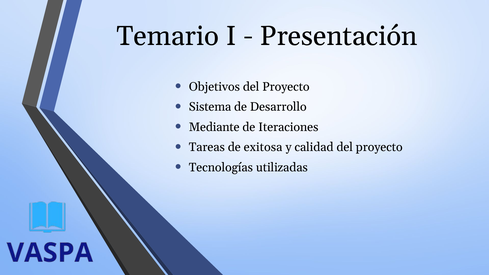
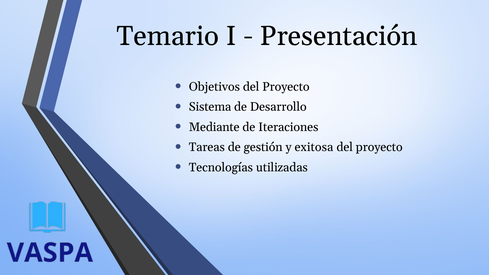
exitosa: exitosa -> gestión
calidad: calidad -> exitosa
